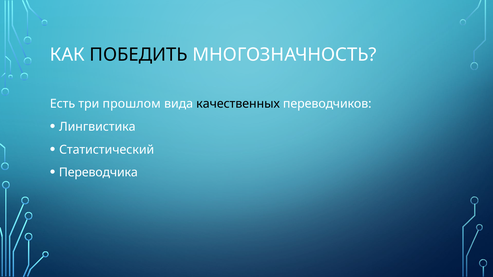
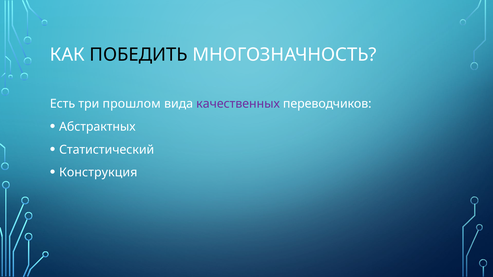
качественных colour: black -> purple
Лингвистика: Лингвистика -> Абстрактных
Переводчика: Переводчика -> Конструкция
